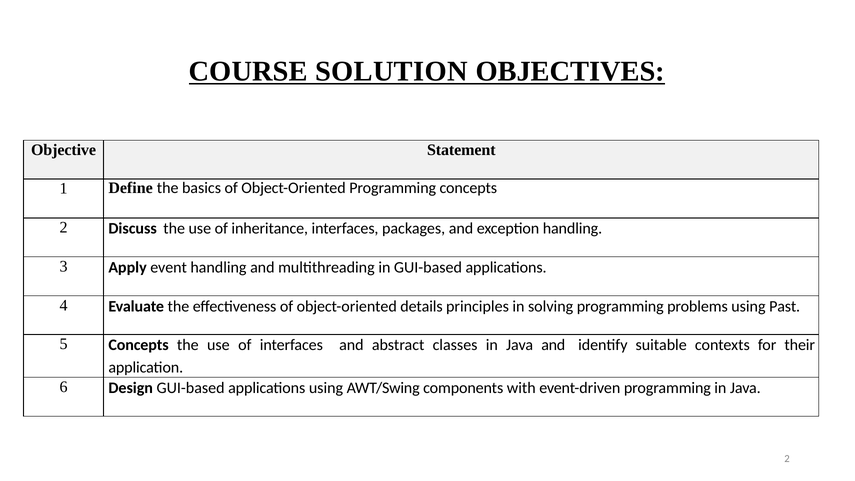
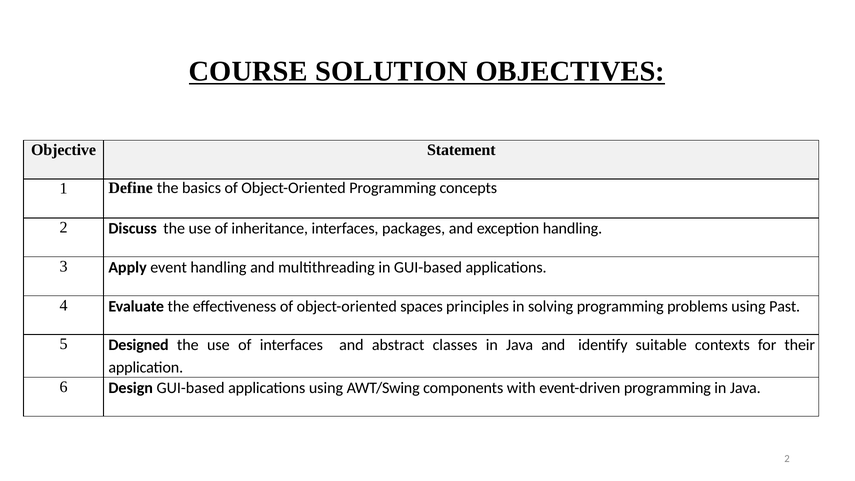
details: details -> spaces
5 Concepts: Concepts -> Designed
